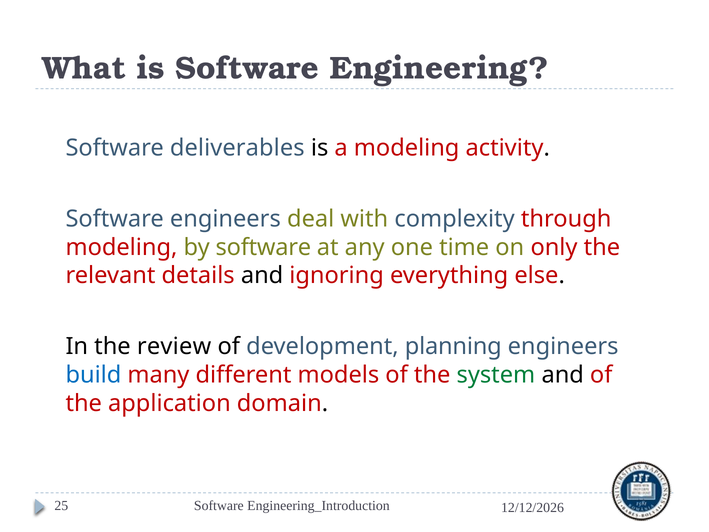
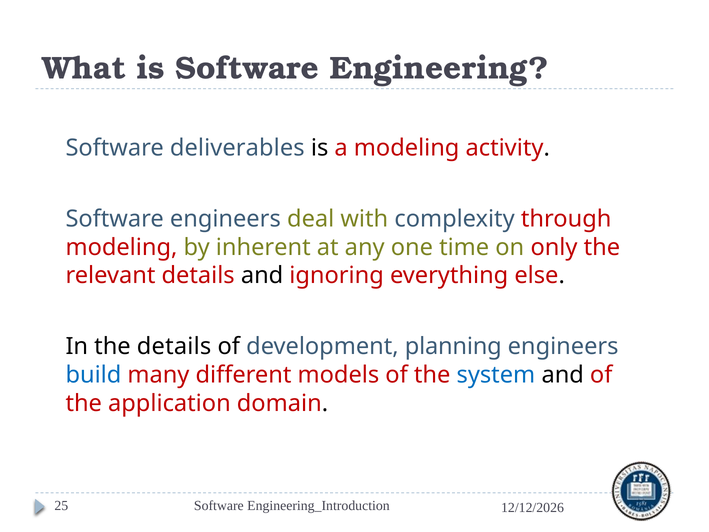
by software: software -> inherent
the review: review -> details
system colour: green -> blue
